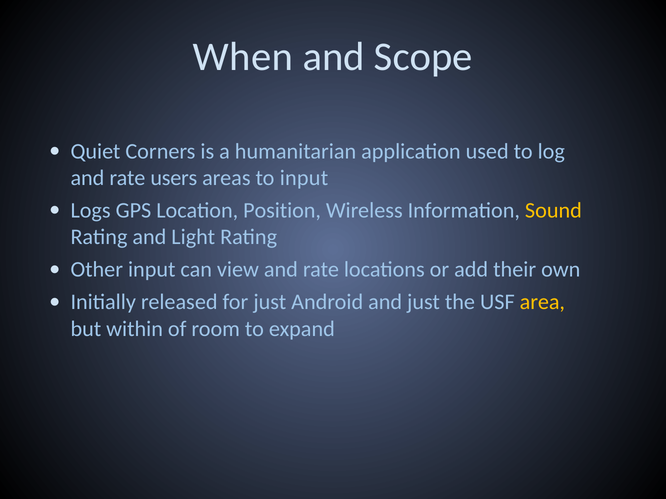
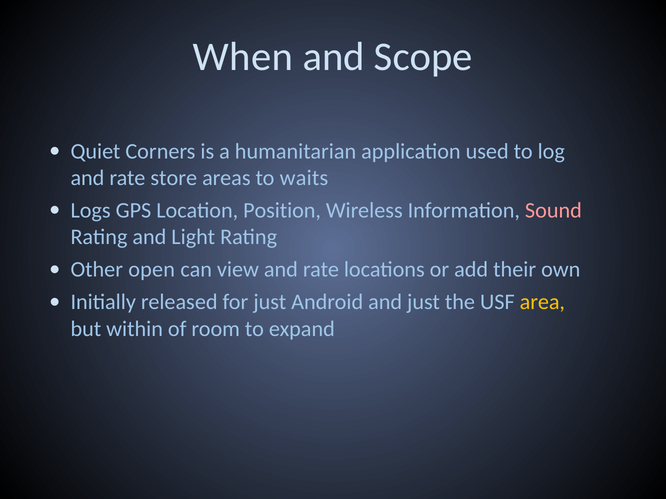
users: users -> store
to input: input -> waits
Sound colour: yellow -> pink
Other input: input -> open
